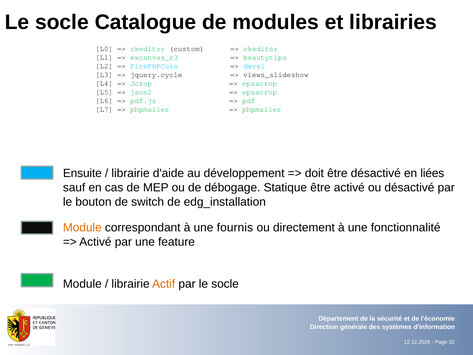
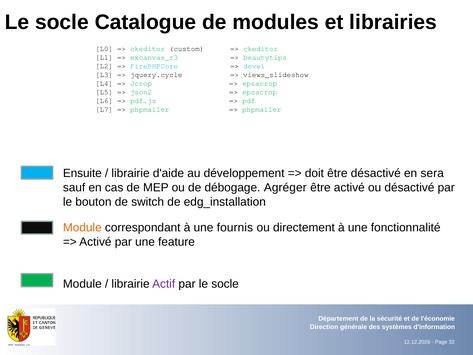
liées: liées -> sera
Statique: Statique -> Agréger
Actif colour: orange -> purple
